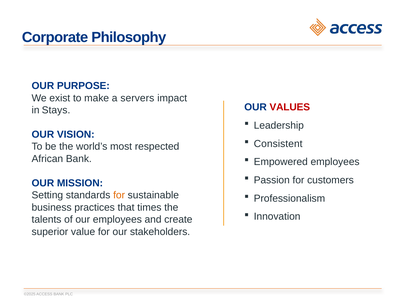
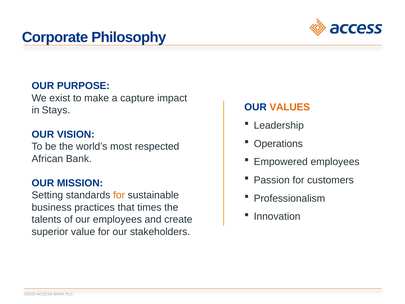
servers: servers -> capture
VALUES colour: red -> orange
Consistent: Consistent -> Operations
